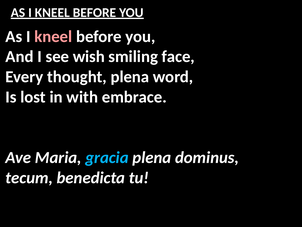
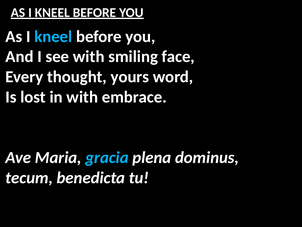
kneel at (53, 36) colour: pink -> light blue
see wish: wish -> with
thought plena: plena -> yours
